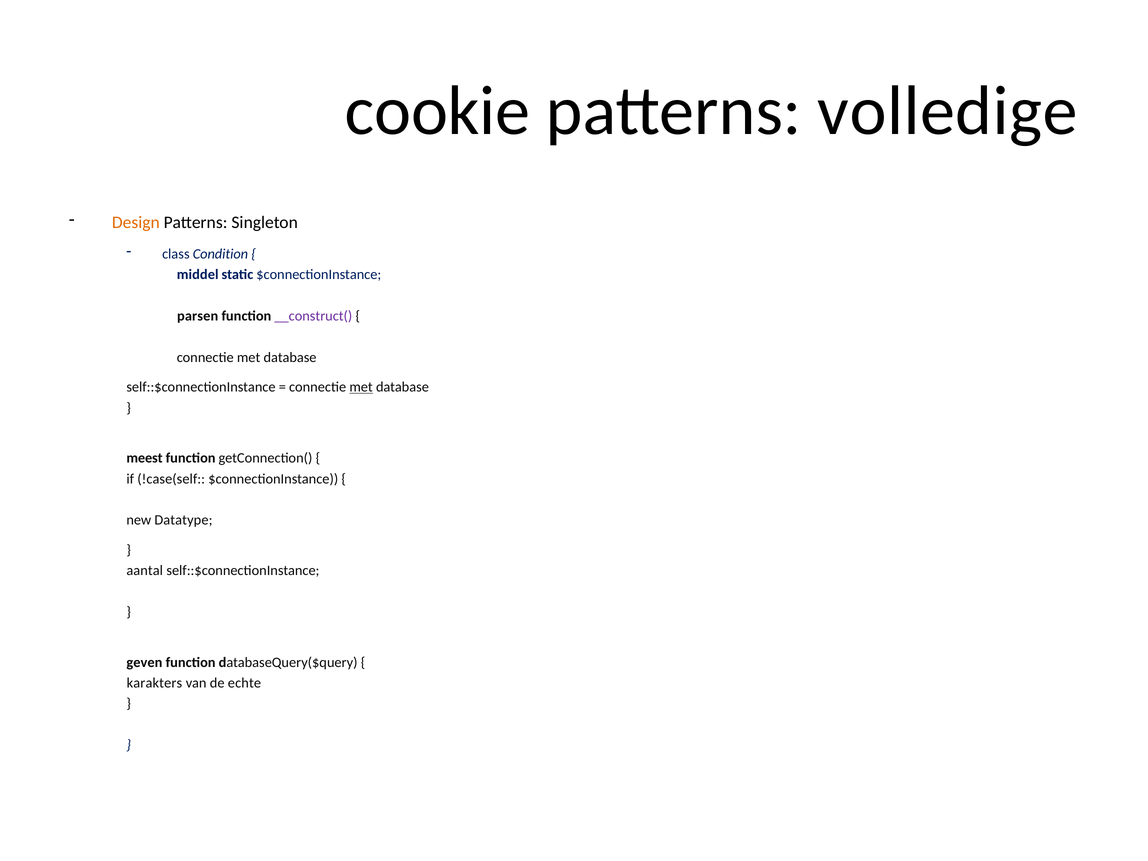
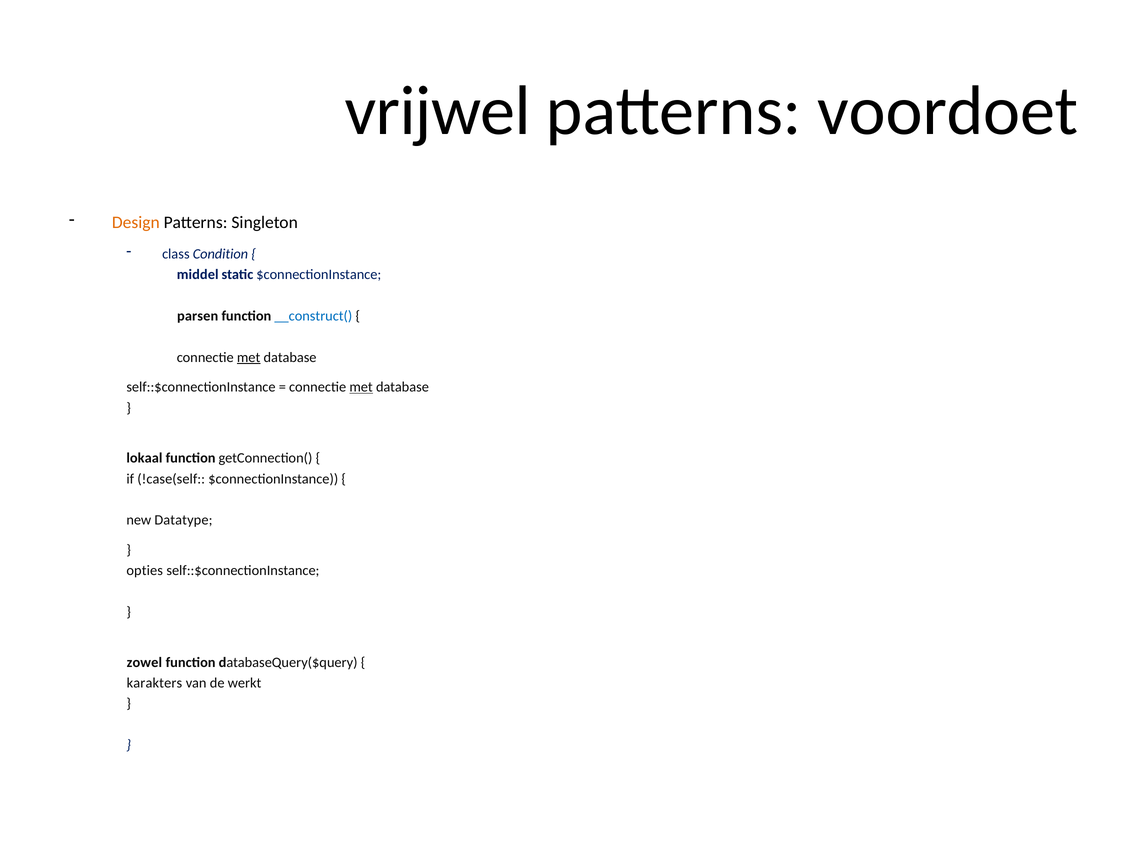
cookie: cookie -> vrijwel
volledige: volledige -> voordoet
__construct( colour: purple -> blue
met at (249, 357) underline: none -> present
meest: meest -> lokaal
aantal: aantal -> opties
geven: geven -> zowel
echte: echte -> werkt
